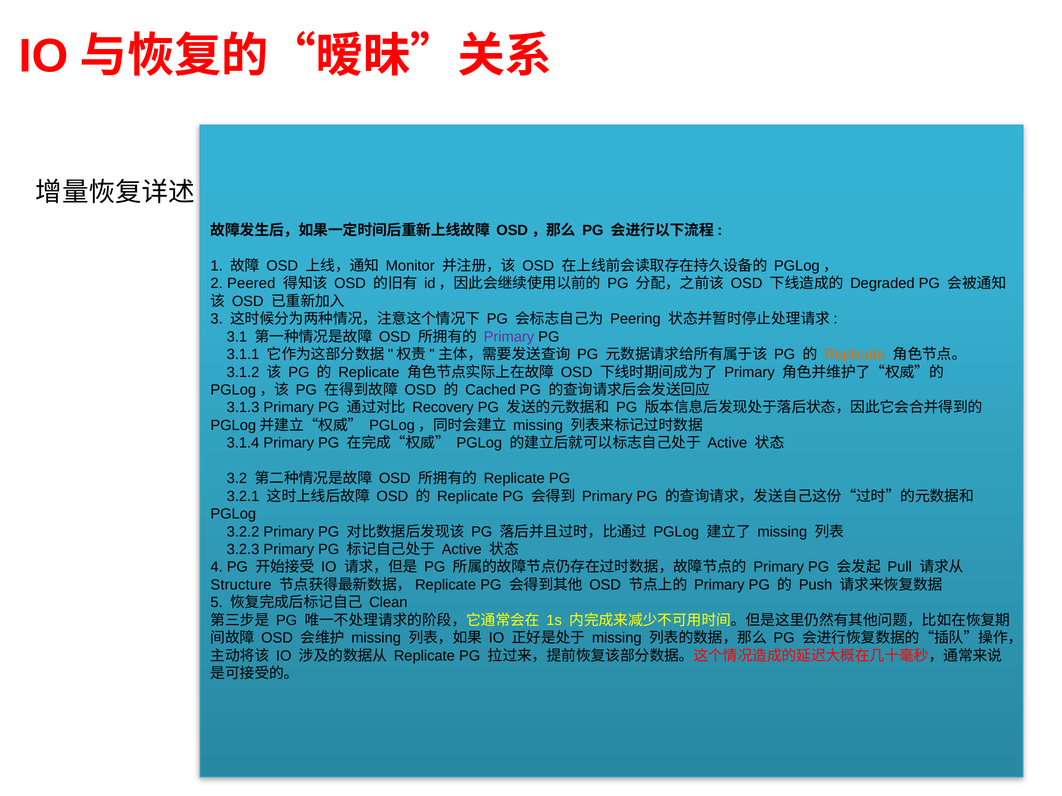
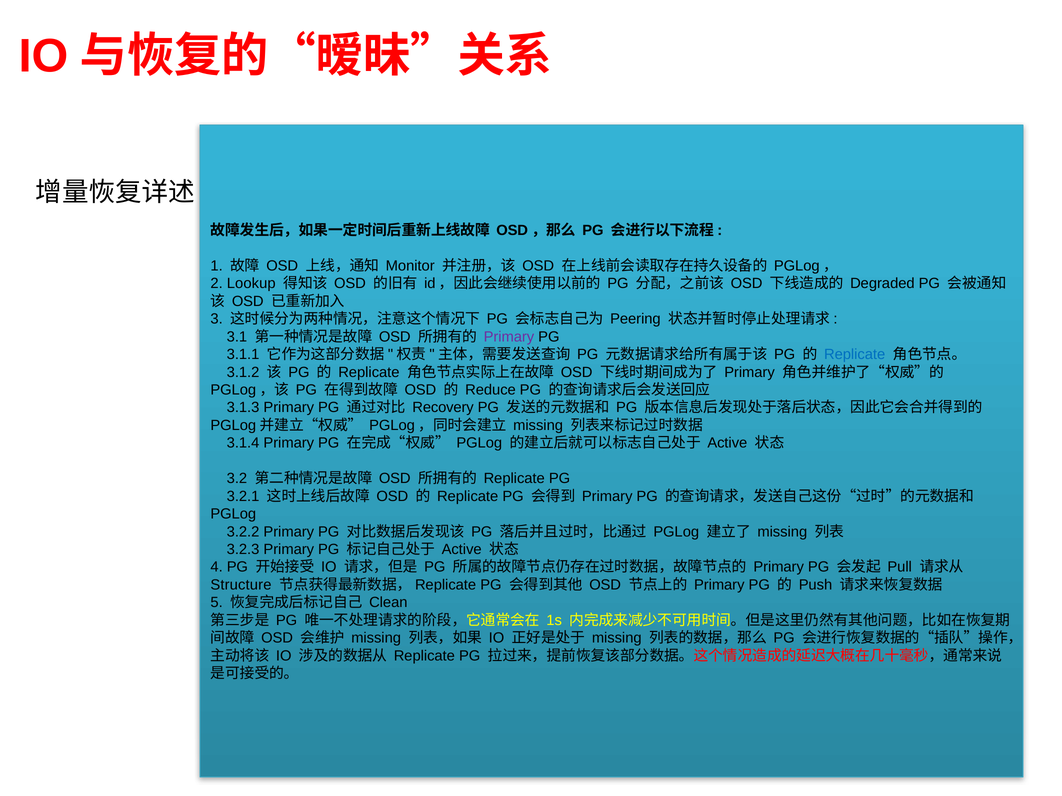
Peered: Peered -> Lookup
Replicate at (855, 355) colour: orange -> blue
Cached: Cached -> Reduce
